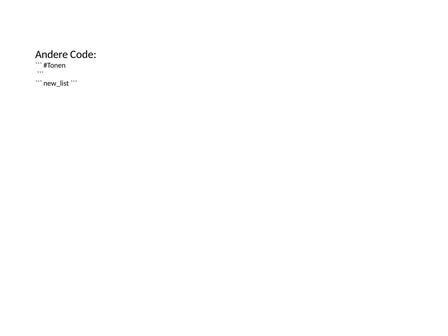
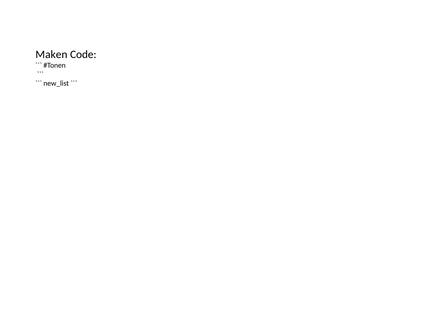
Andere: Andere -> Maken
